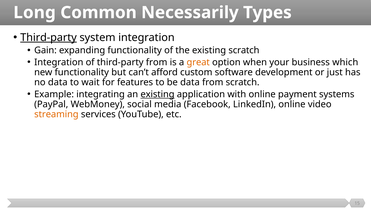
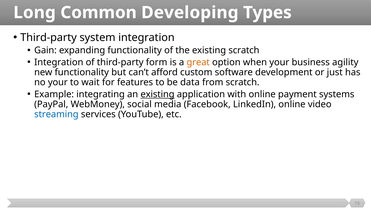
Necessarily: Necessarily -> Developing
Third-party at (49, 37) underline: present -> none
third-party from: from -> form
which: which -> agility
no data: data -> your
streaming colour: orange -> blue
